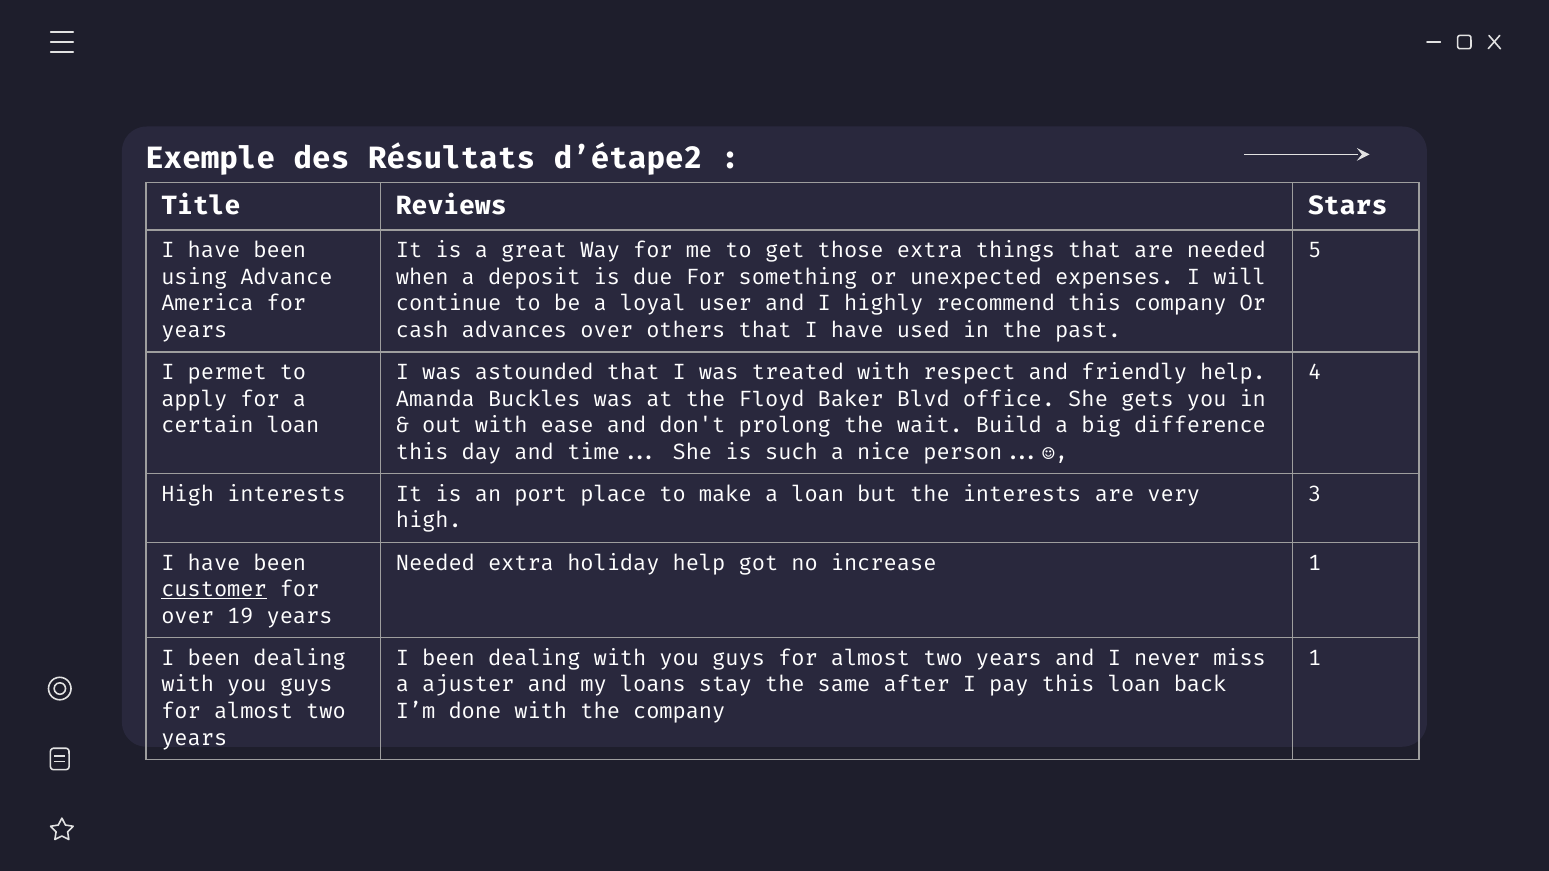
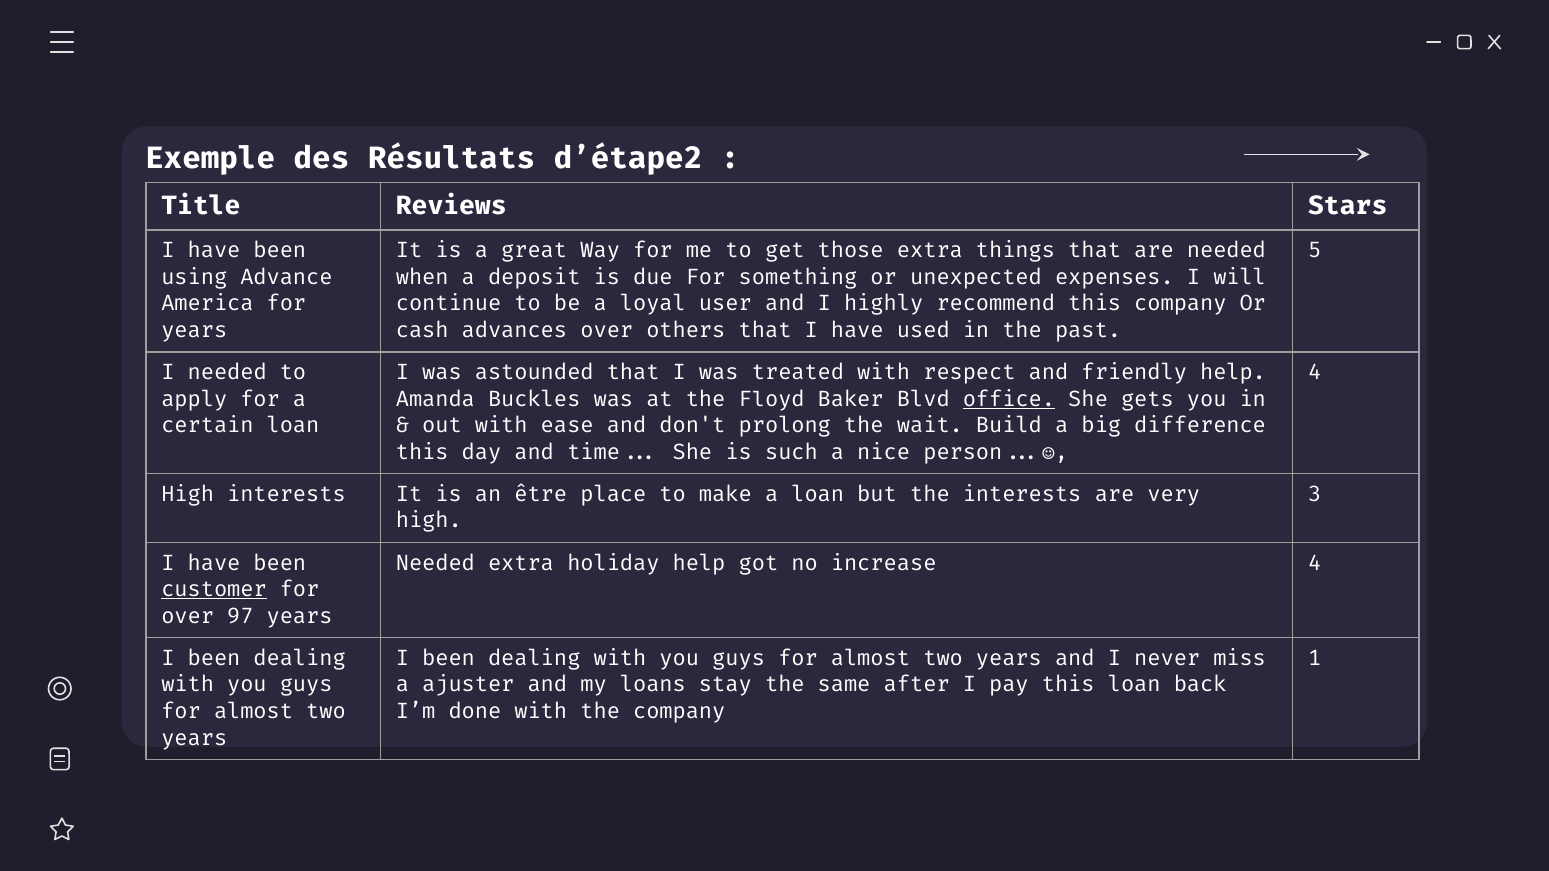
I permet: permet -> needed
office underline: none -> present
port: port -> être
increase 1: 1 -> 4
19: 19 -> 97
